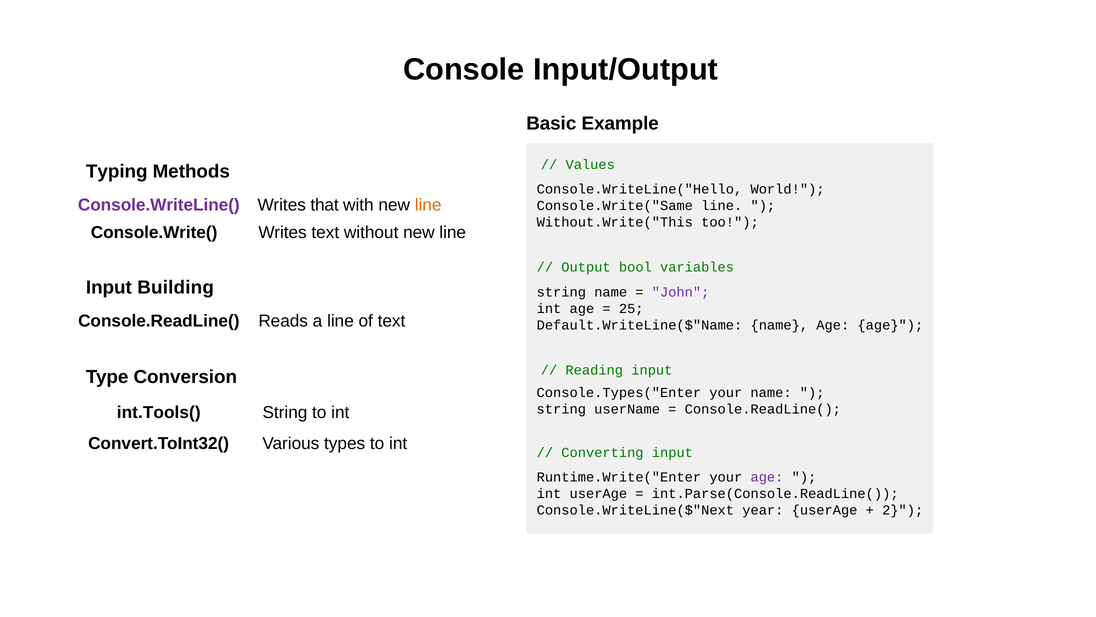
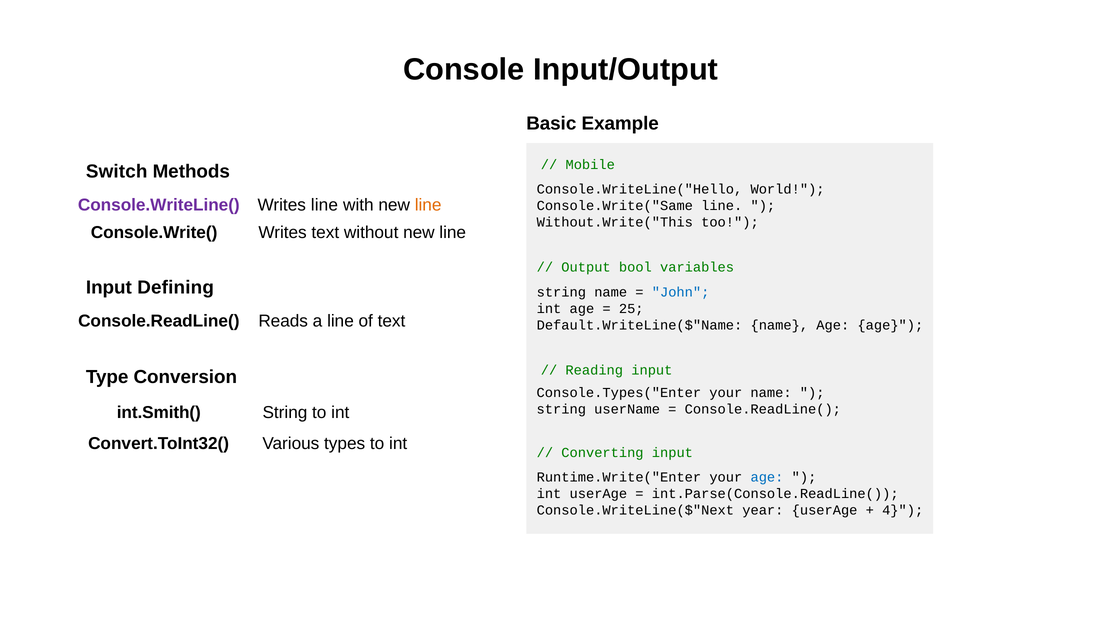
Values: Values -> Mobile
Typing: Typing -> Switch
Writes that: that -> line
Building: Building -> Defining
John colour: purple -> blue
int.Tools(: int.Tools( -> int.Smith(
age at (767, 477) colour: purple -> blue
2: 2 -> 4
